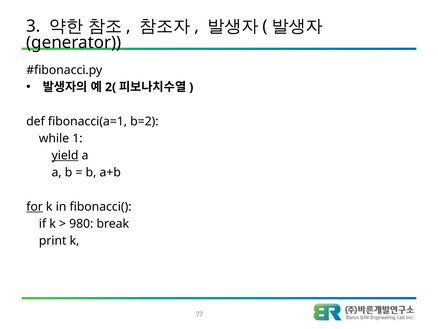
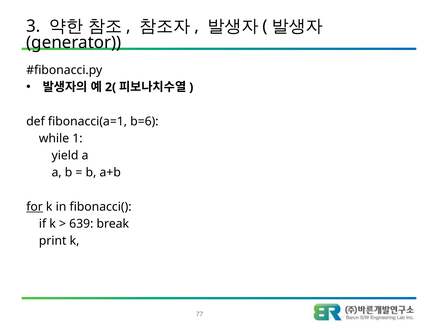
b=2: b=2 -> b=6
yield underline: present -> none
980: 980 -> 639
